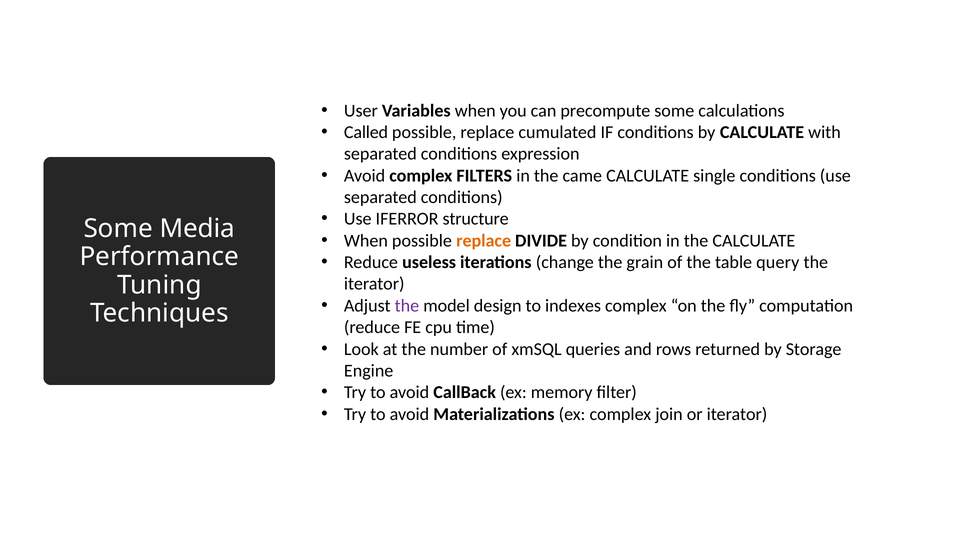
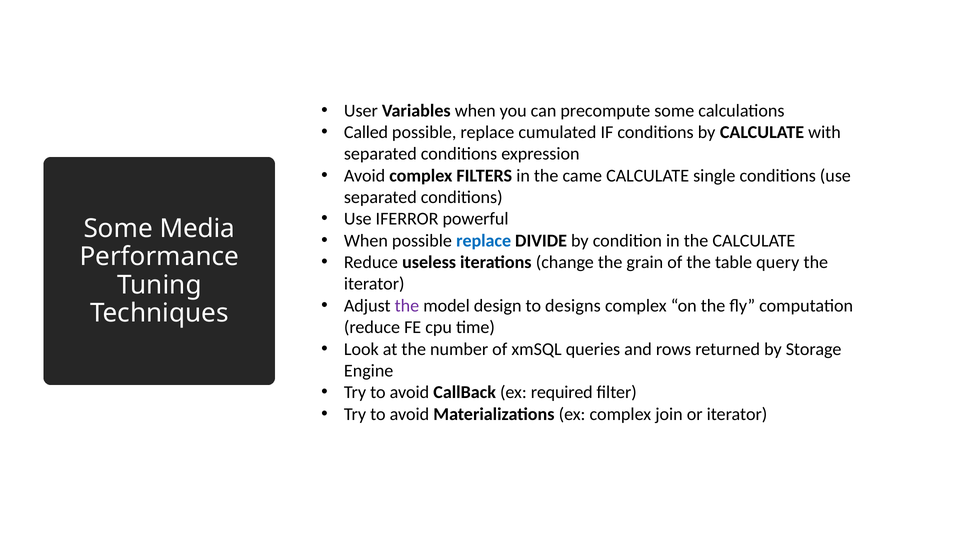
structure: structure -> powerful
replace at (484, 241) colour: orange -> blue
indexes: indexes -> designs
memory: memory -> required
